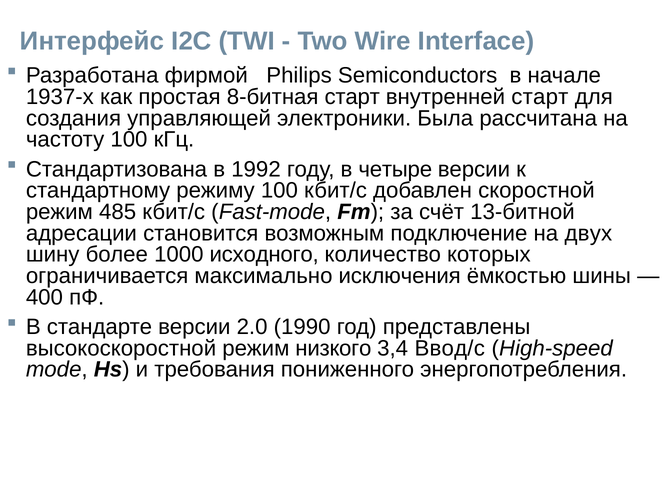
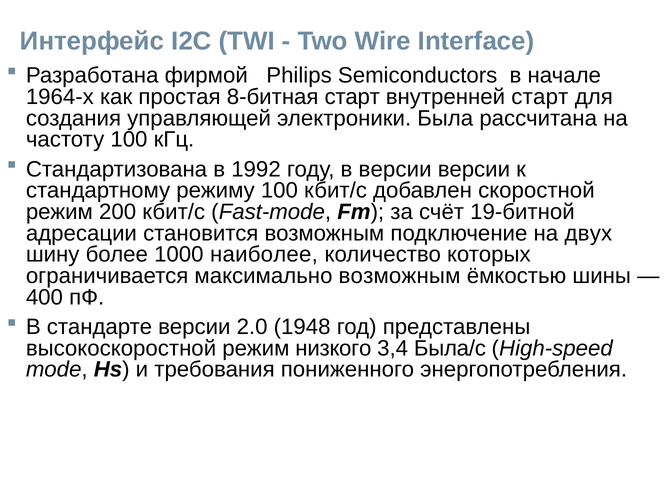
1937-х: 1937-х -> 1964-х
в четыре: четыре -> версии
485: 485 -> 200
13-битной: 13-битной -> 19-битной
исходного: исходного -> наиболее
максимально исключения: исключения -> возможным
1990: 1990 -> 1948
Ввод/с: Ввод/с -> Была/с
